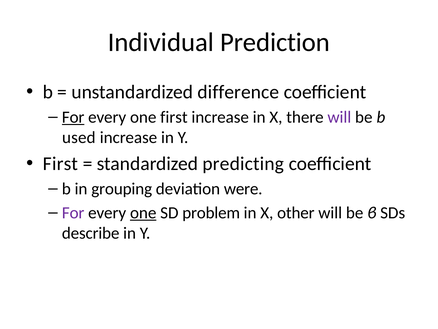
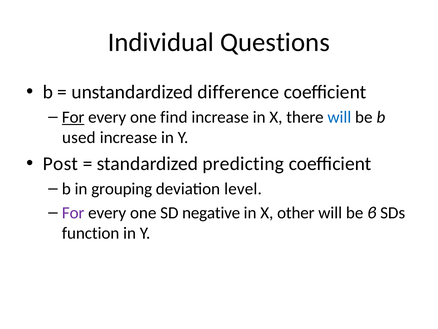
Prediction: Prediction -> Questions
one first: first -> find
will at (339, 117) colour: purple -> blue
First at (60, 163): First -> Post
were: were -> level
one at (143, 212) underline: present -> none
problem: problem -> negative
describe: describe -> function
